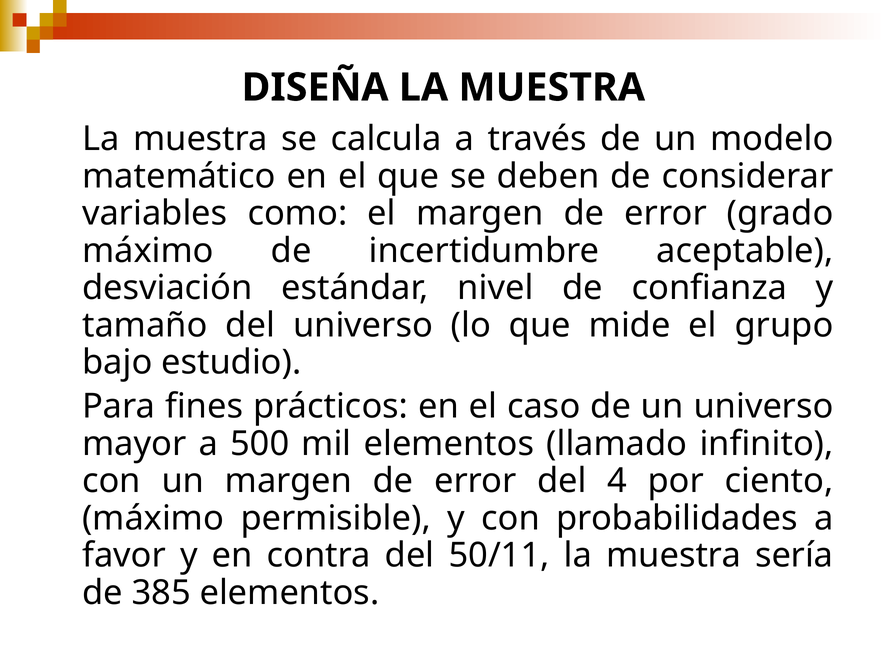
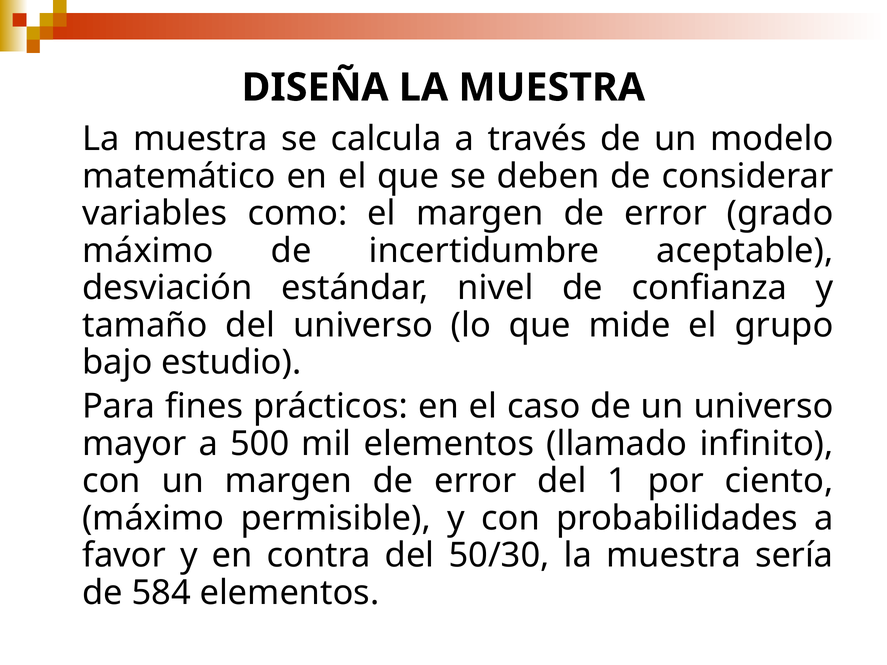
4: 4 -> 1
50/11: 50/11 -> 50/30
385: 385 -> 584
